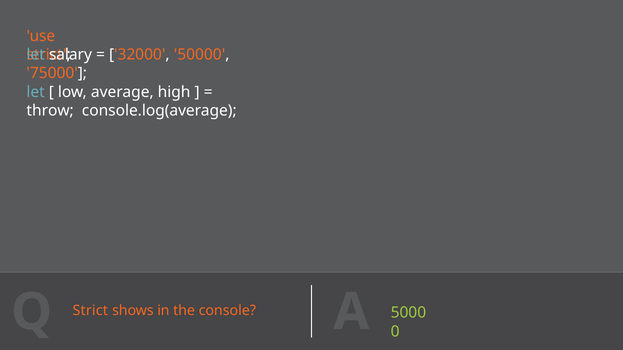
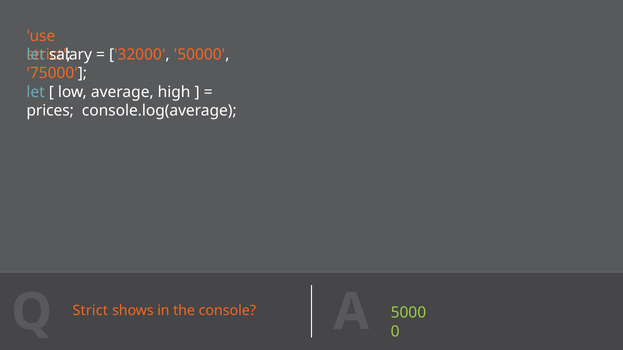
throw: throw -> prices
